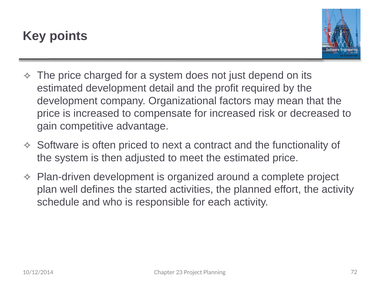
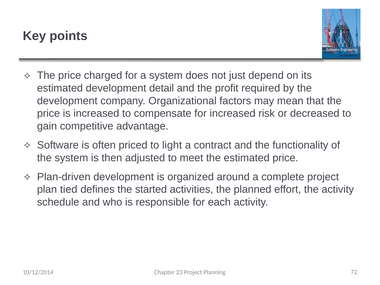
next: next -> light
well: well -> tied
